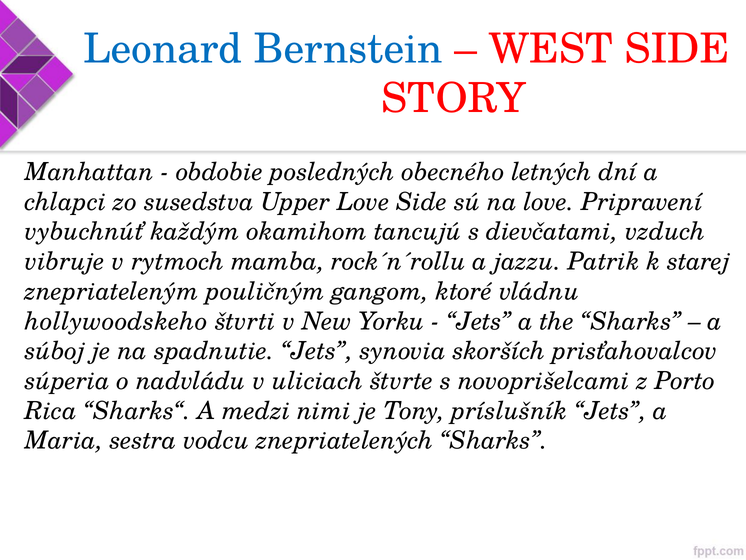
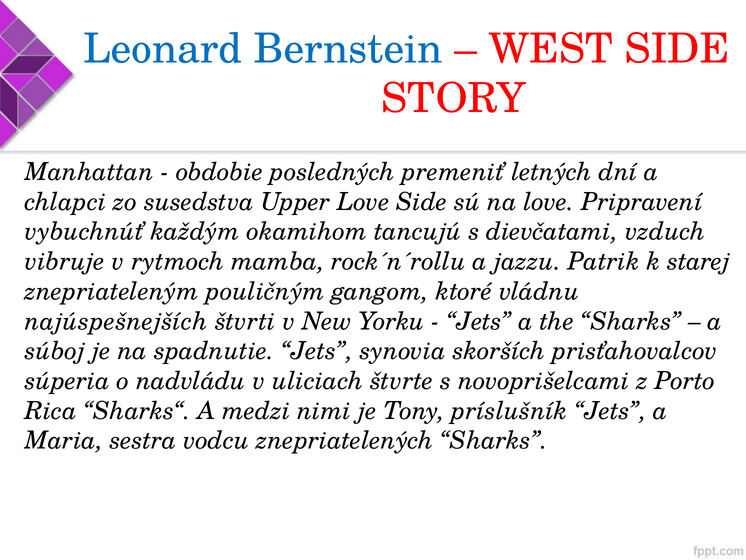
obecného: obecného -> premeniť
hollywoodskeho: hollywoodskeho -> najúspešnejších
